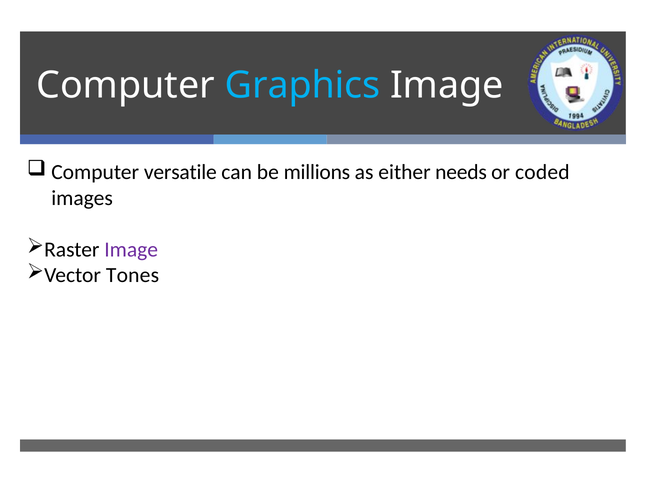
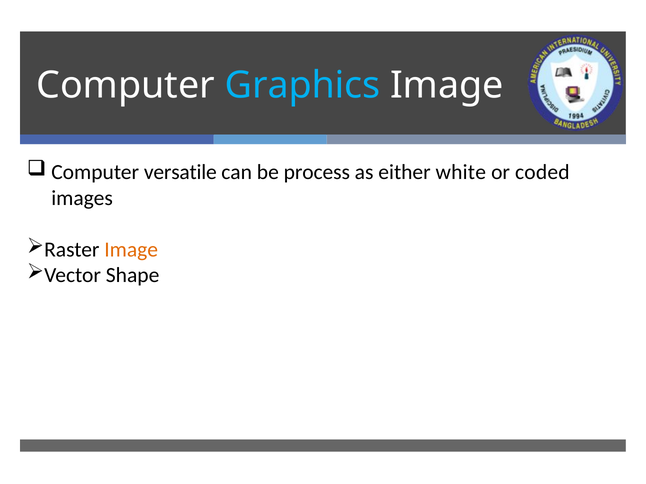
millions: millions -> process
needs: needs -> white
Image at (131, 250) colour: purple -> orange
Tones: Tones -> Shape
